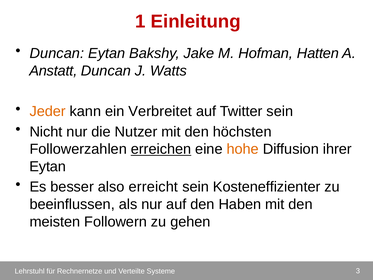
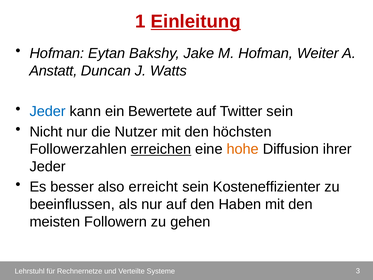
Einleitung underline: none -> present
Duncan at (57, 53): Duncan -> Hofman
Hatten: Hatten -> Weiter
Jeder at (48, 111) colour: orange -> blue
Verbreitet: Verbreitet -> Bewertete
Eytan at (48, 166): Eytan -> Jeder
